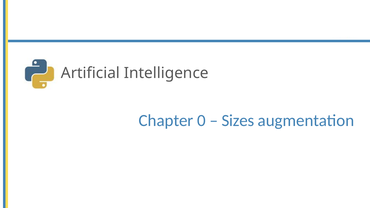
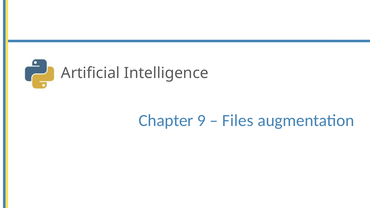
0: 0 -> 9
Sizes: Sizes -> Files
